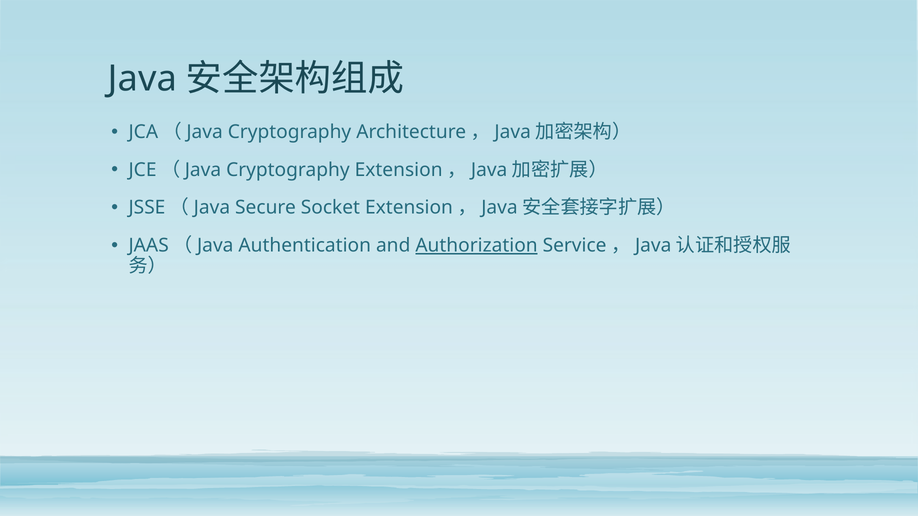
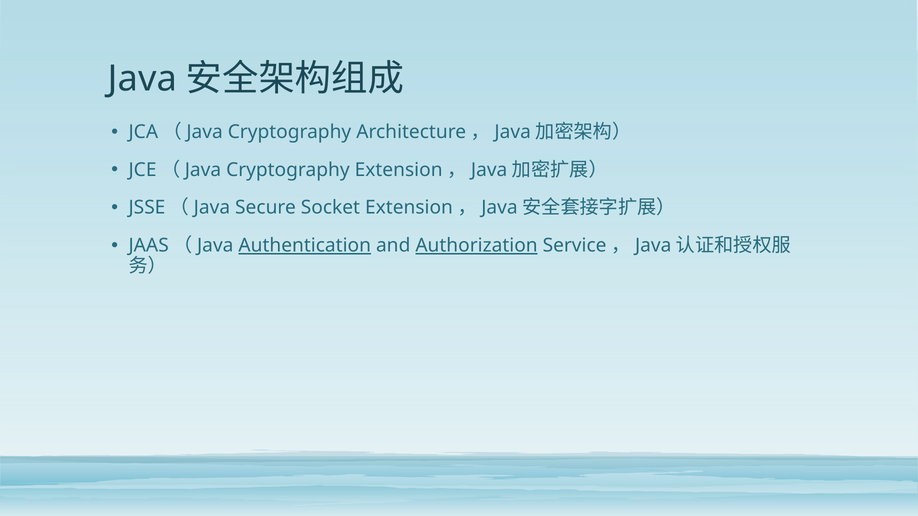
Authentication underline: none -> present
